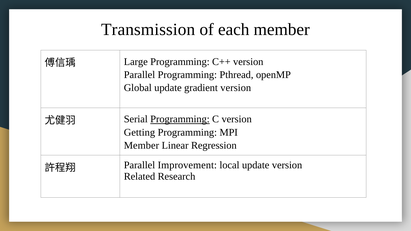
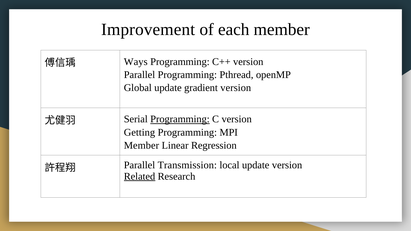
Transmission: Transmission -> Improvement
Large: Large -> Ways
Improvement: Improvement -> Transmission
Related underline: none -> present
